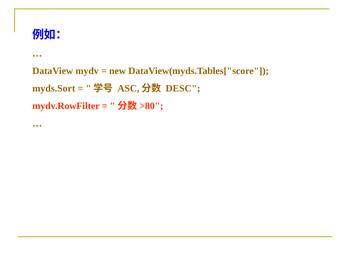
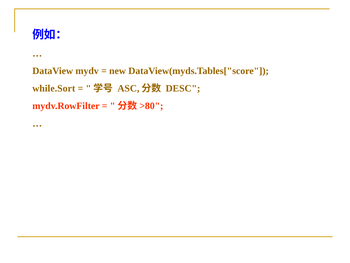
myds.Sort: myds.Sort -> while.Sort
